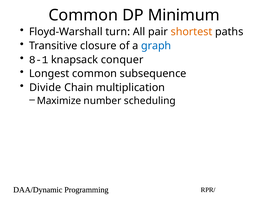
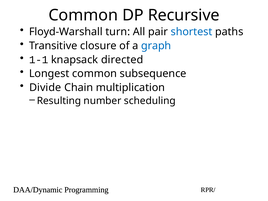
Minimum: Minimum -> Recursive
shortest colour: orange -> blue
8-1: 8-1 -> 1-1
conquer: conquer -> directed
Maximize: Maximize -> Resulting
